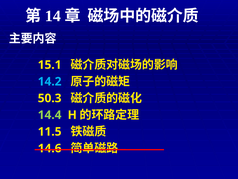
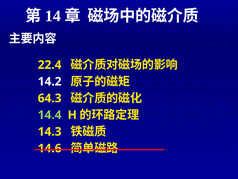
15.1: 15.1 -> 22.4
14.2 colour: light blue -> white
50.3: 50.3 -> 64.3
11.5: 11.5 -> 14.3
